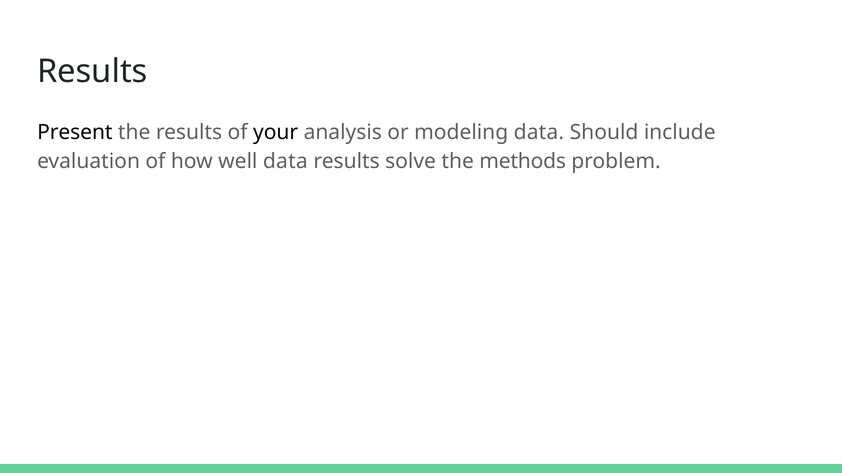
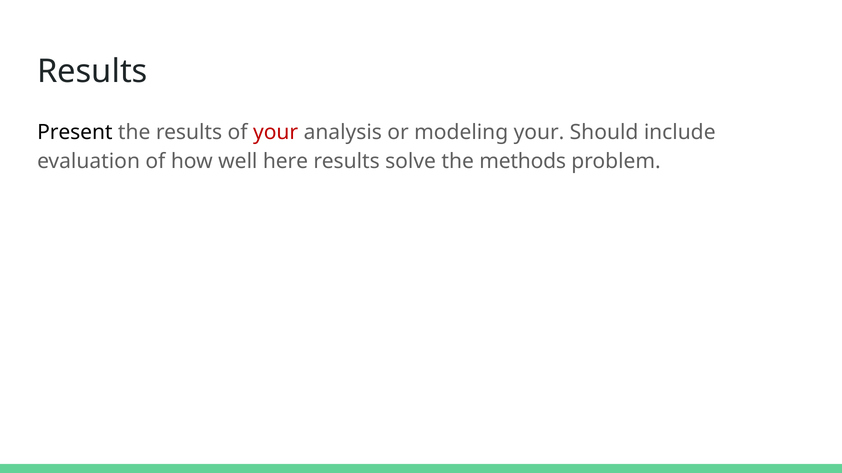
your at (276, 132) colour: black -> red
modeling data: data -> your
well data: data -> here
